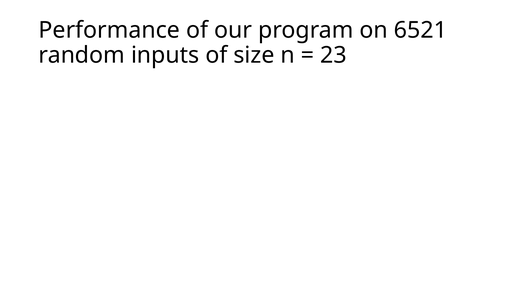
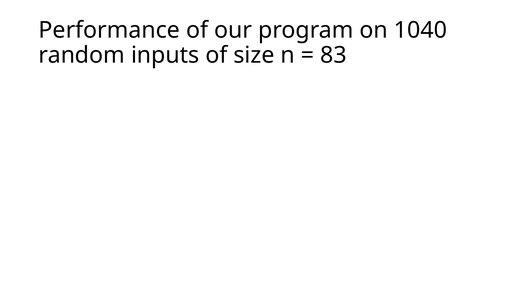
6521: 6521 -> 1040
23: 23 -> 83
